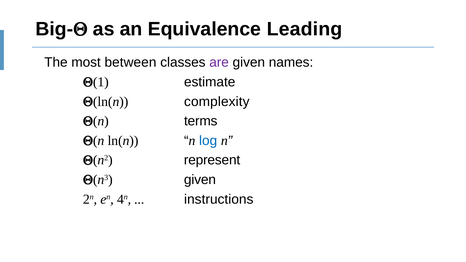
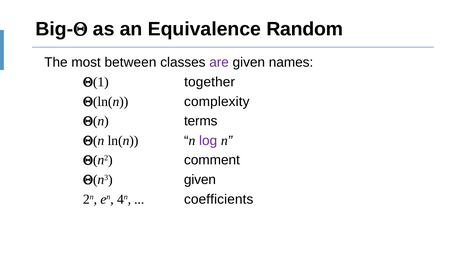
Leading: Leading -> Random
estimate: estimate -> together
log colour: blue -> purple
represent: represent -> comment
instructions: instructions -> coefficients
